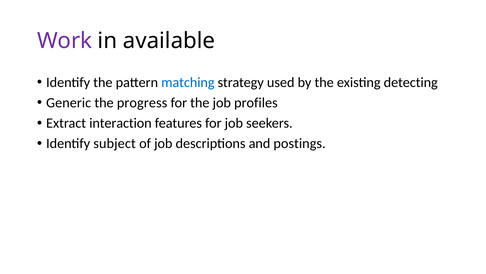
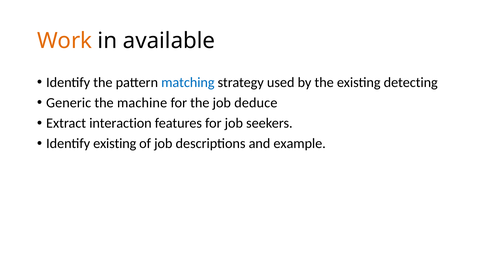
Work colour: purple -> orange
progress: progress -> machine
profiles: profiles -> deduce
Identify subject: subject -> existing
postings: postings -> example
